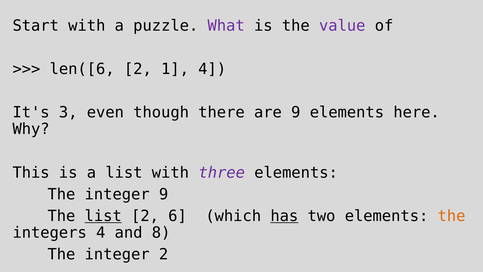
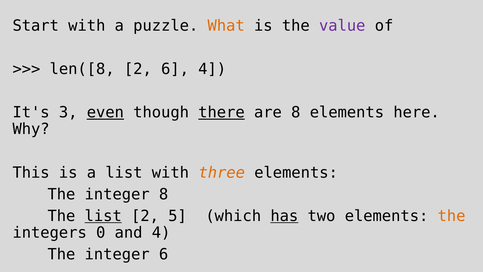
What colour: purple -> orange
len([6: len([6 -> len([8
2 1: 1 -> 6
even underline: none -> present
there underline: none -> present
are 9: 9 -> 8
three colour: purple -> orange
integer 9: 9 -> 8
6: 6 -> 5
integers 4: 4 -> 0
and 8: 8 -> 4
integer 2: 2 -> 6
